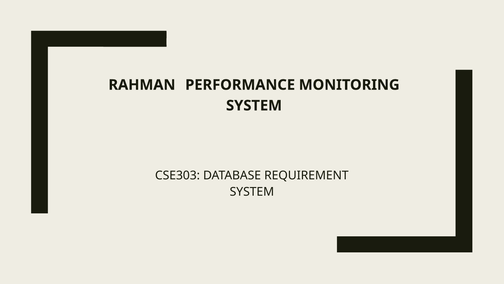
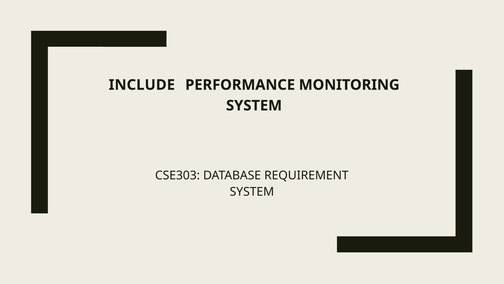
RAHMAN: RAHMAN -> INCLUDE
